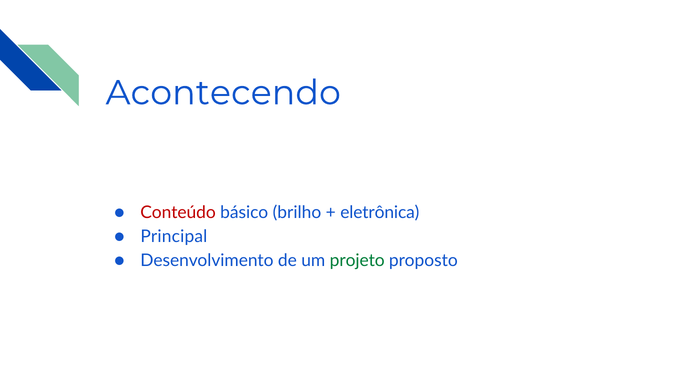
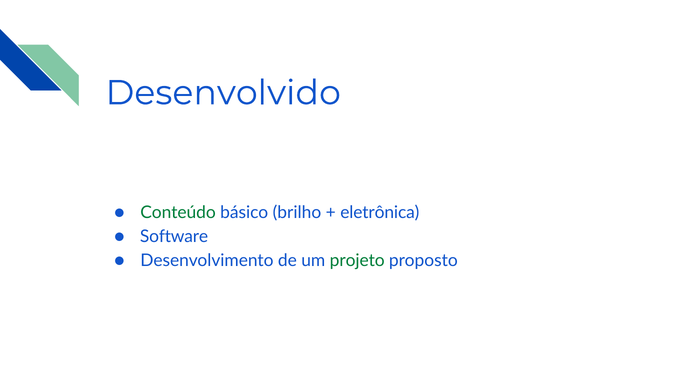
Acontecendo: Acontecendo -> Desenvolvido
Conteúdo colour: red -> green
Principal: Principal -> Software
